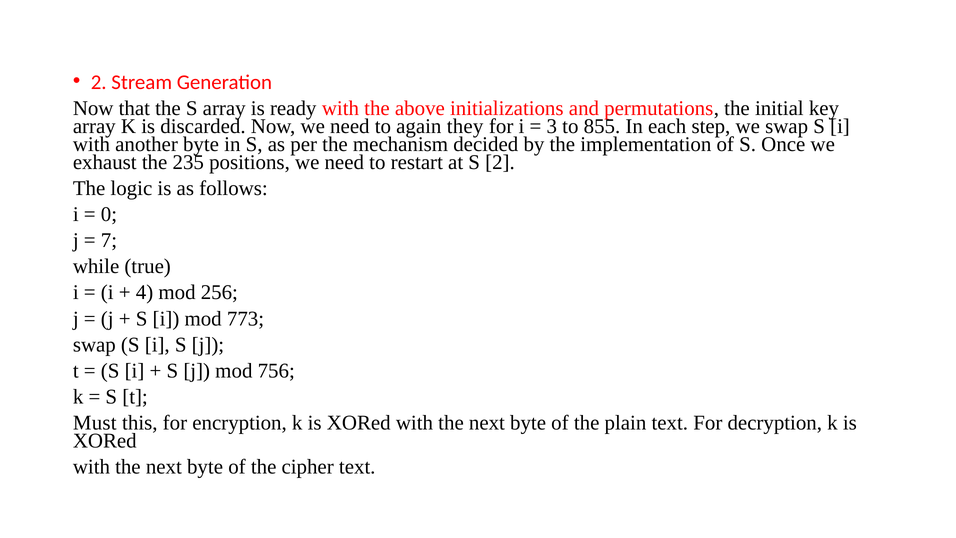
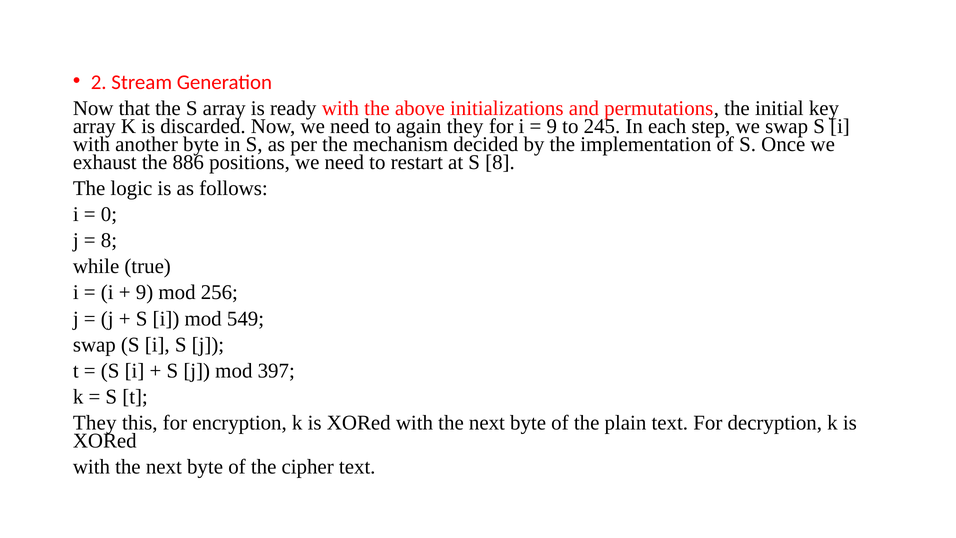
3 at (552, 126): 3 -> 9
855: 855 -> 245
235: 235 -> 886
S 2: 2 -> 8
7 at (109, 240): 7 -> 8
4 at (145, 292): 4 -> 9
773: 773 -> 549
756: 756 -> 397
Must at (95, 423): Must -> They
